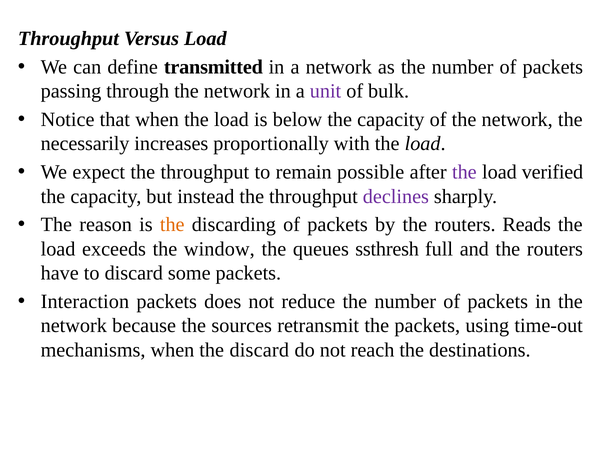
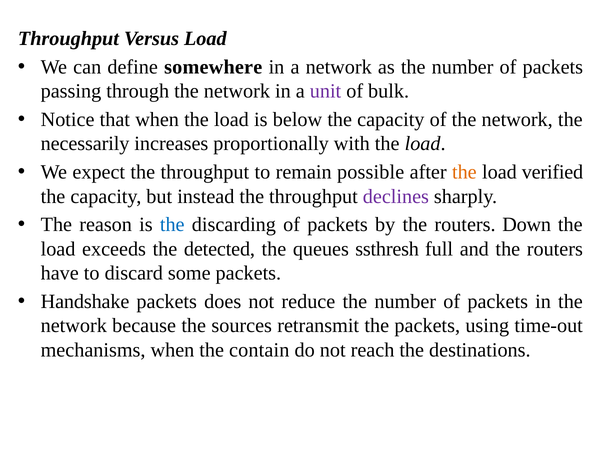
transmitted: transmitted -> somewhere
the at (464, 172) colour: purple -> orange
the at (172, 224) colour: orange -> blue
Reads: Reads -> Down
window: window -> detected
Interaction: Interaction -> Handshake
the discard: discard -> contain
